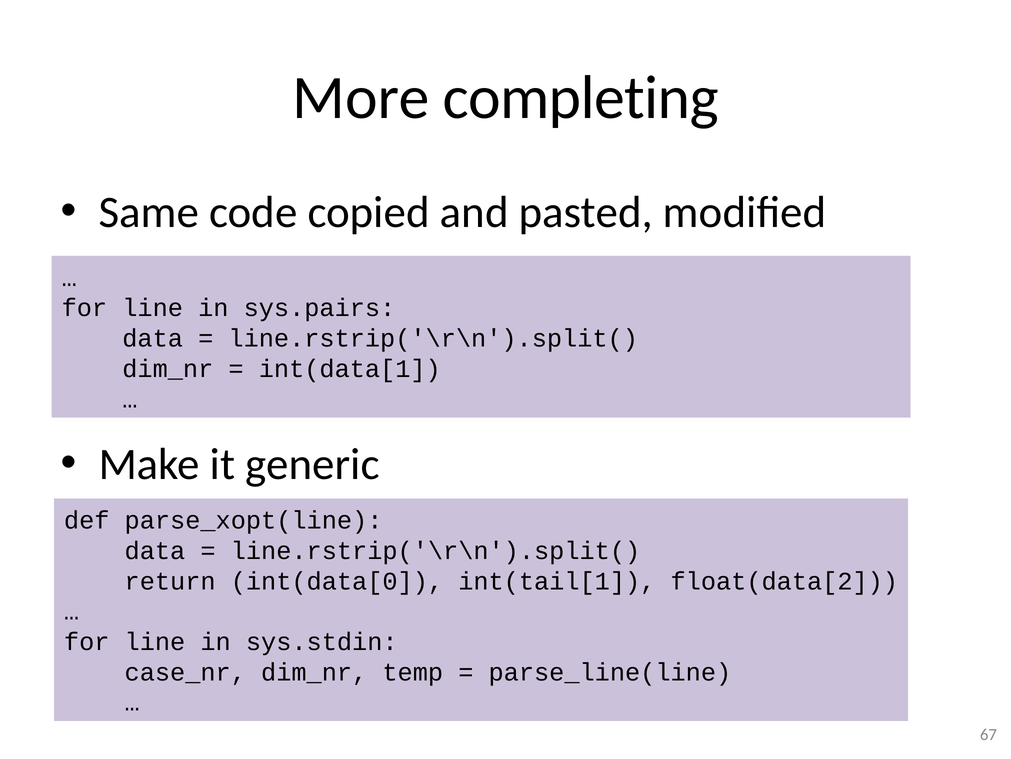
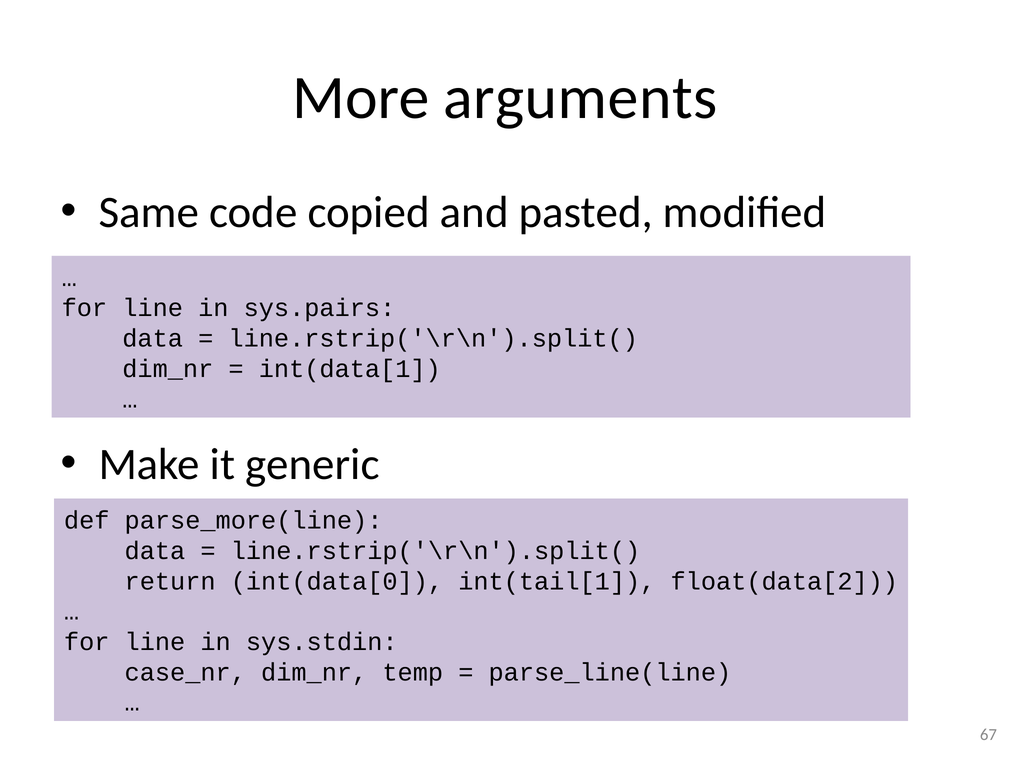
completing: completing -> arguments
parse_xopt(line: parse_xopt(line -> parse_more(line
